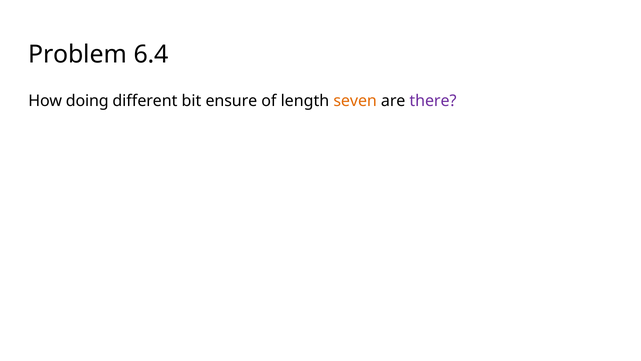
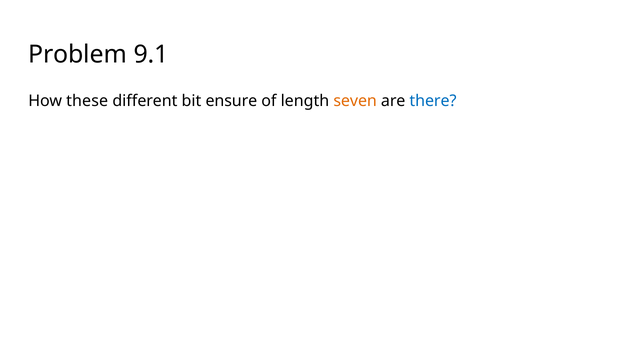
6.4: 6.4 -> 9.1
doing: doing -> these
there colour: purple -> blue
